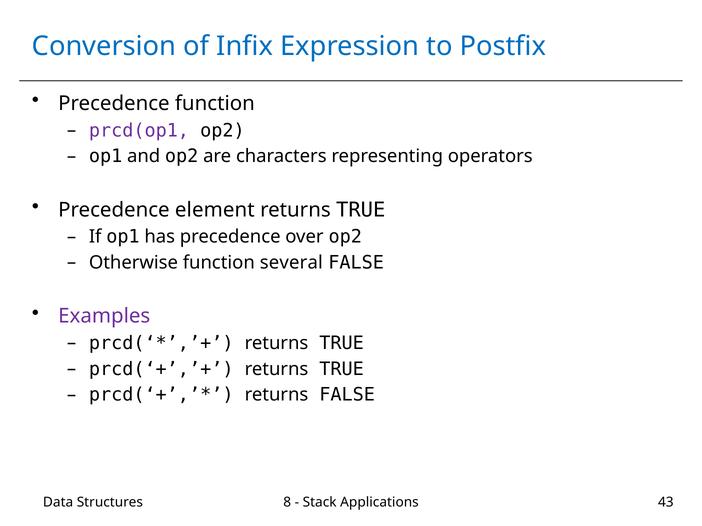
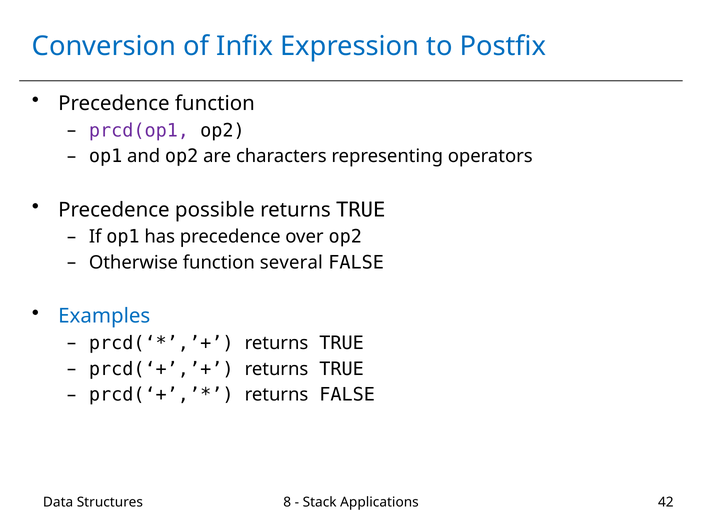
element: element -> possible
Examples colour: purple -> blue
43: 43 -> 42
